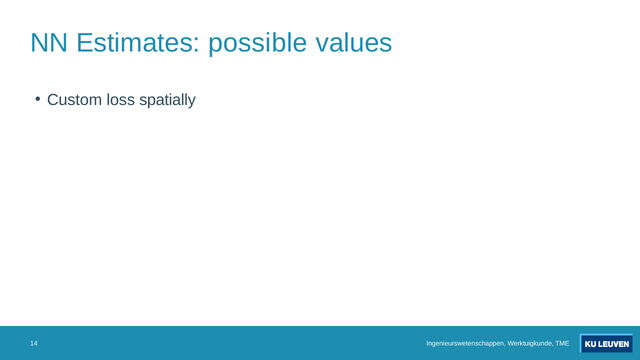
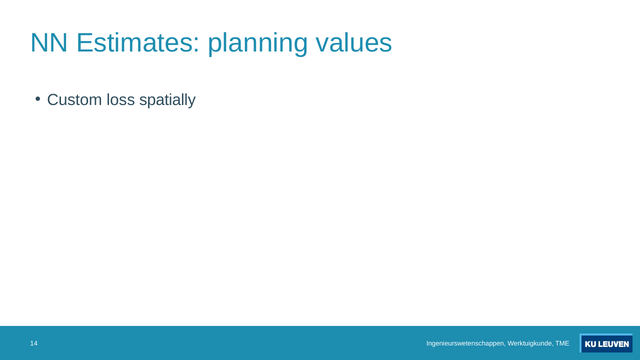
possible: possible -> planning
